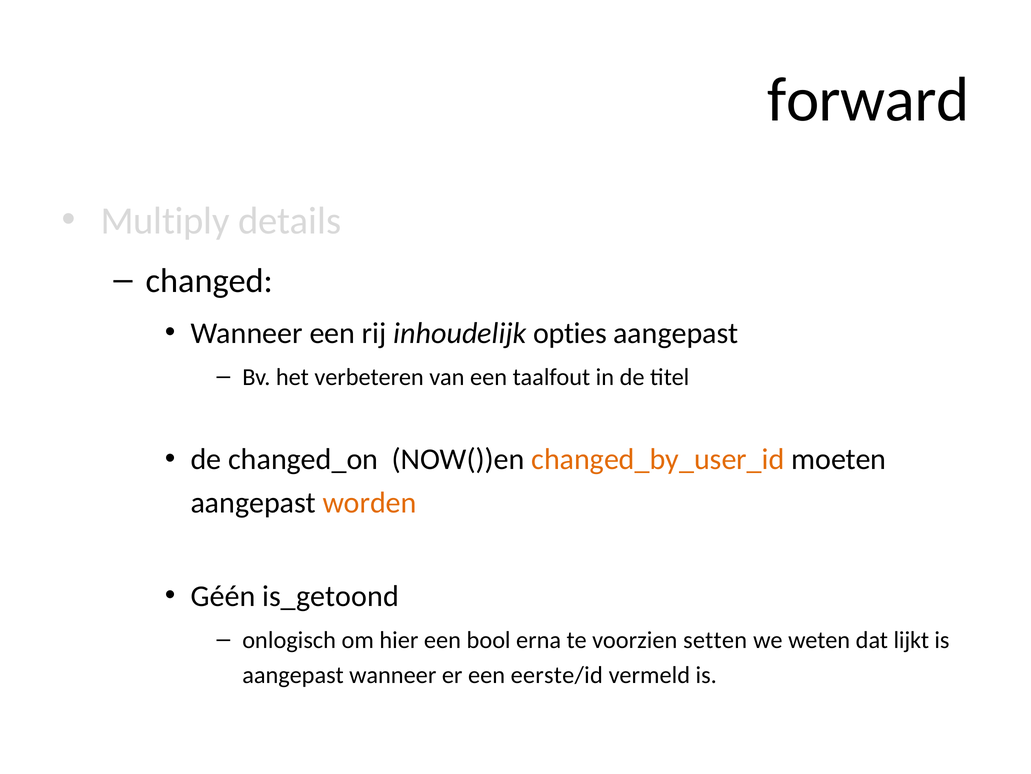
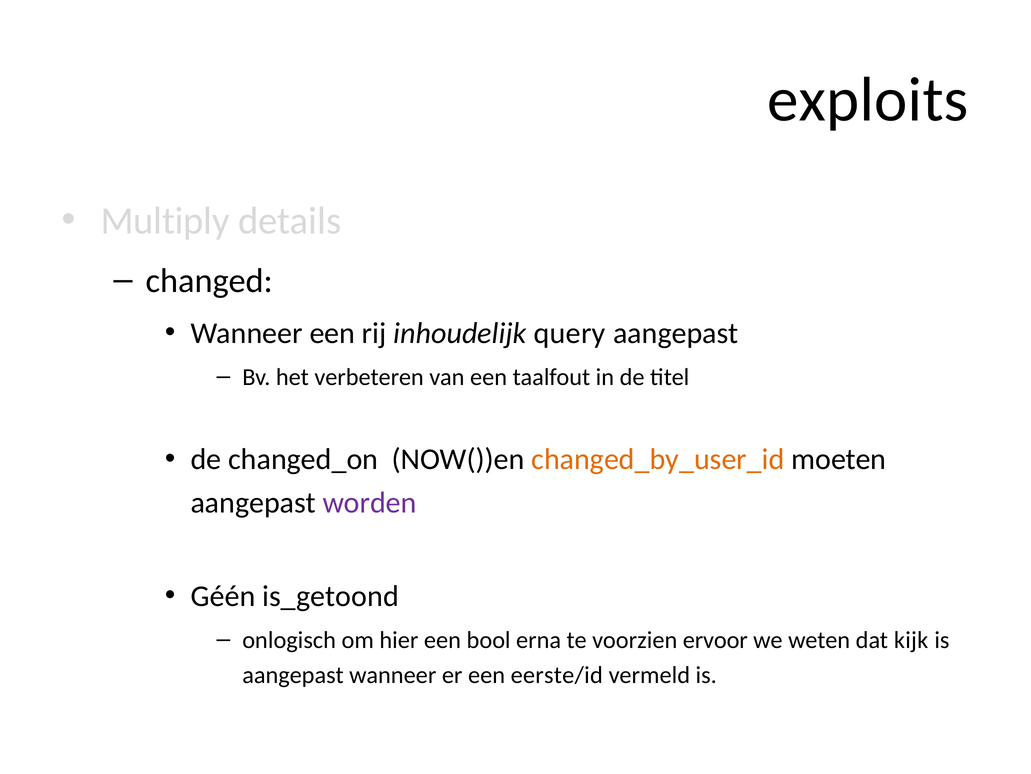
forward: forward -> exploits
opties: opties -> query
worden colour: orange -> purple
setten: setten -> ervoor
lijkt: lijkt -> kijk
